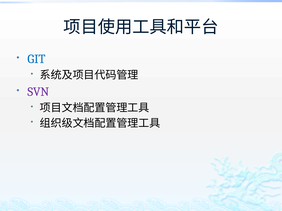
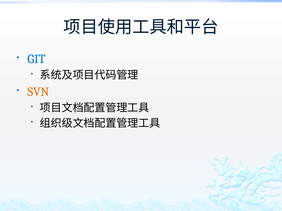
SVN colour: purple -> orange
